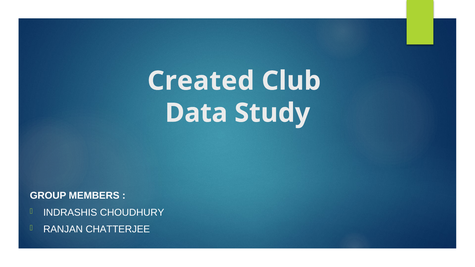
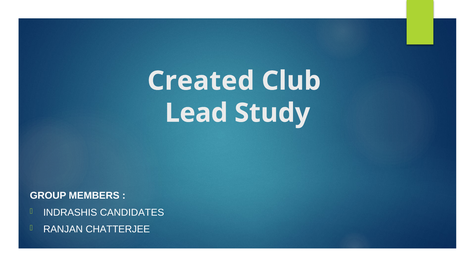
Data: Data -> Lead
CHOUDHURY: CHOUDHURY -> CANDIDATES
